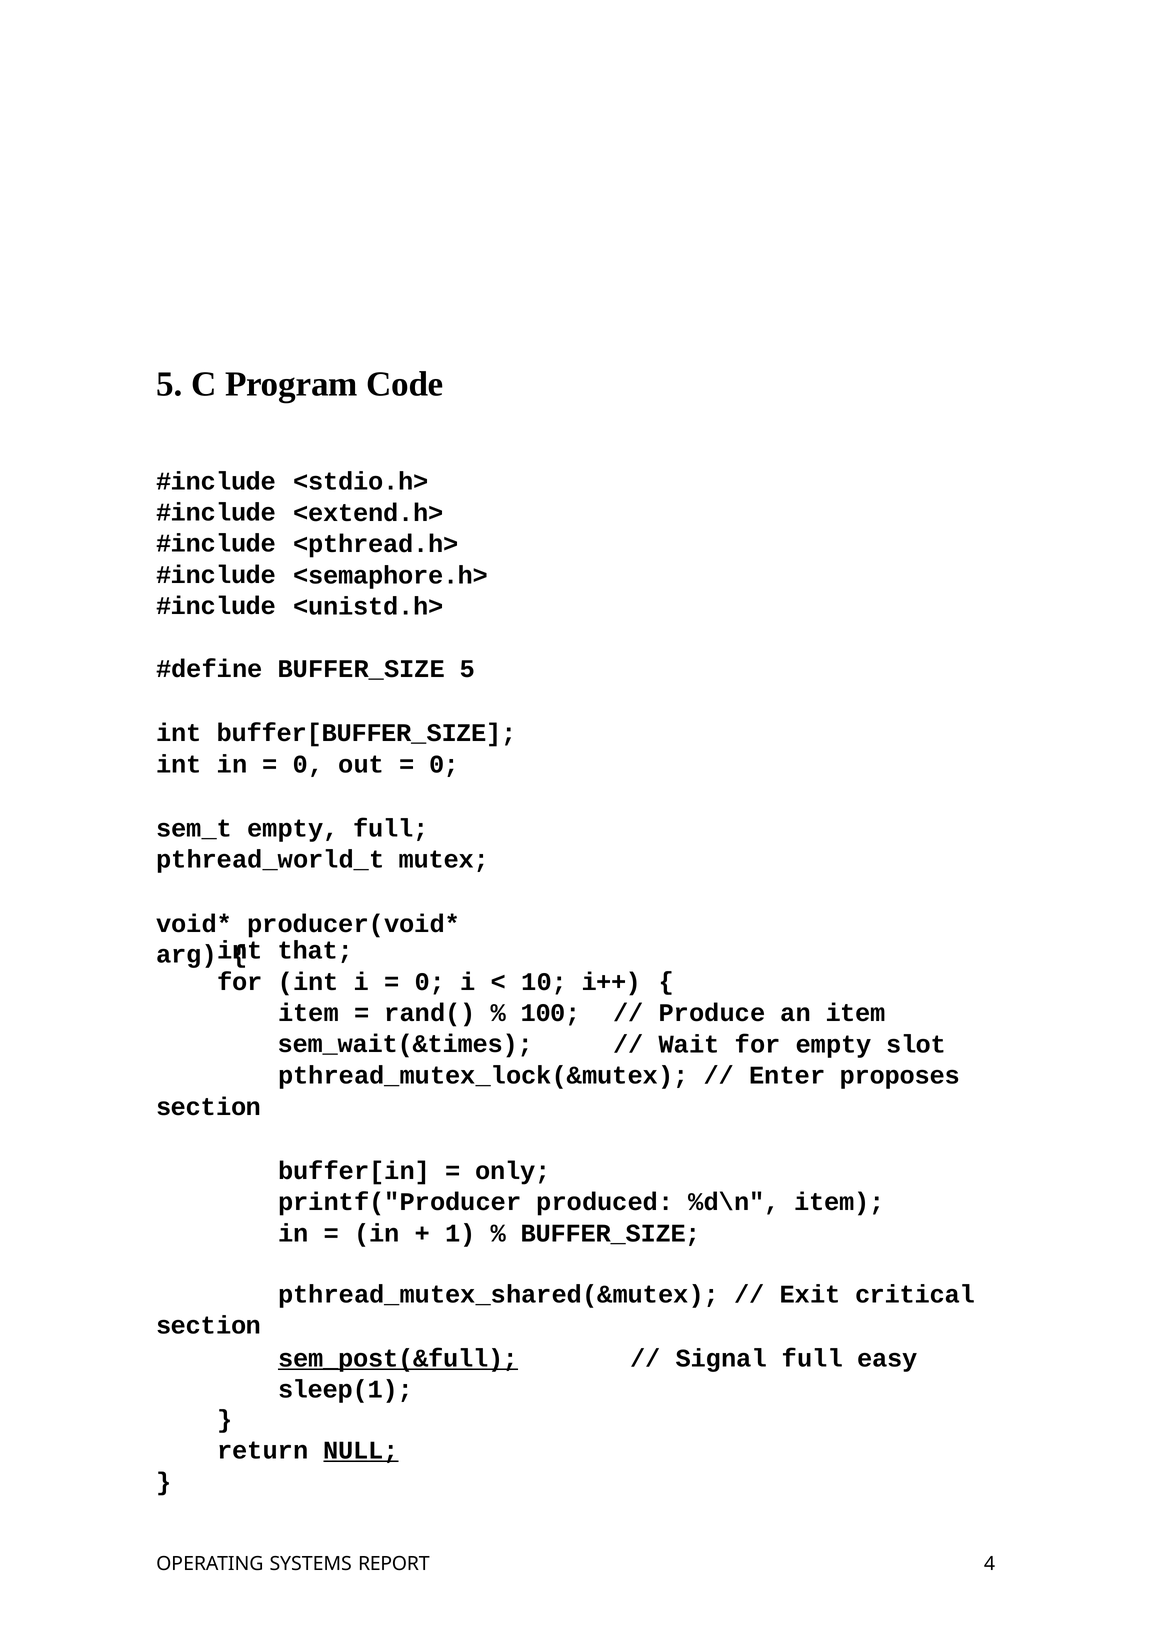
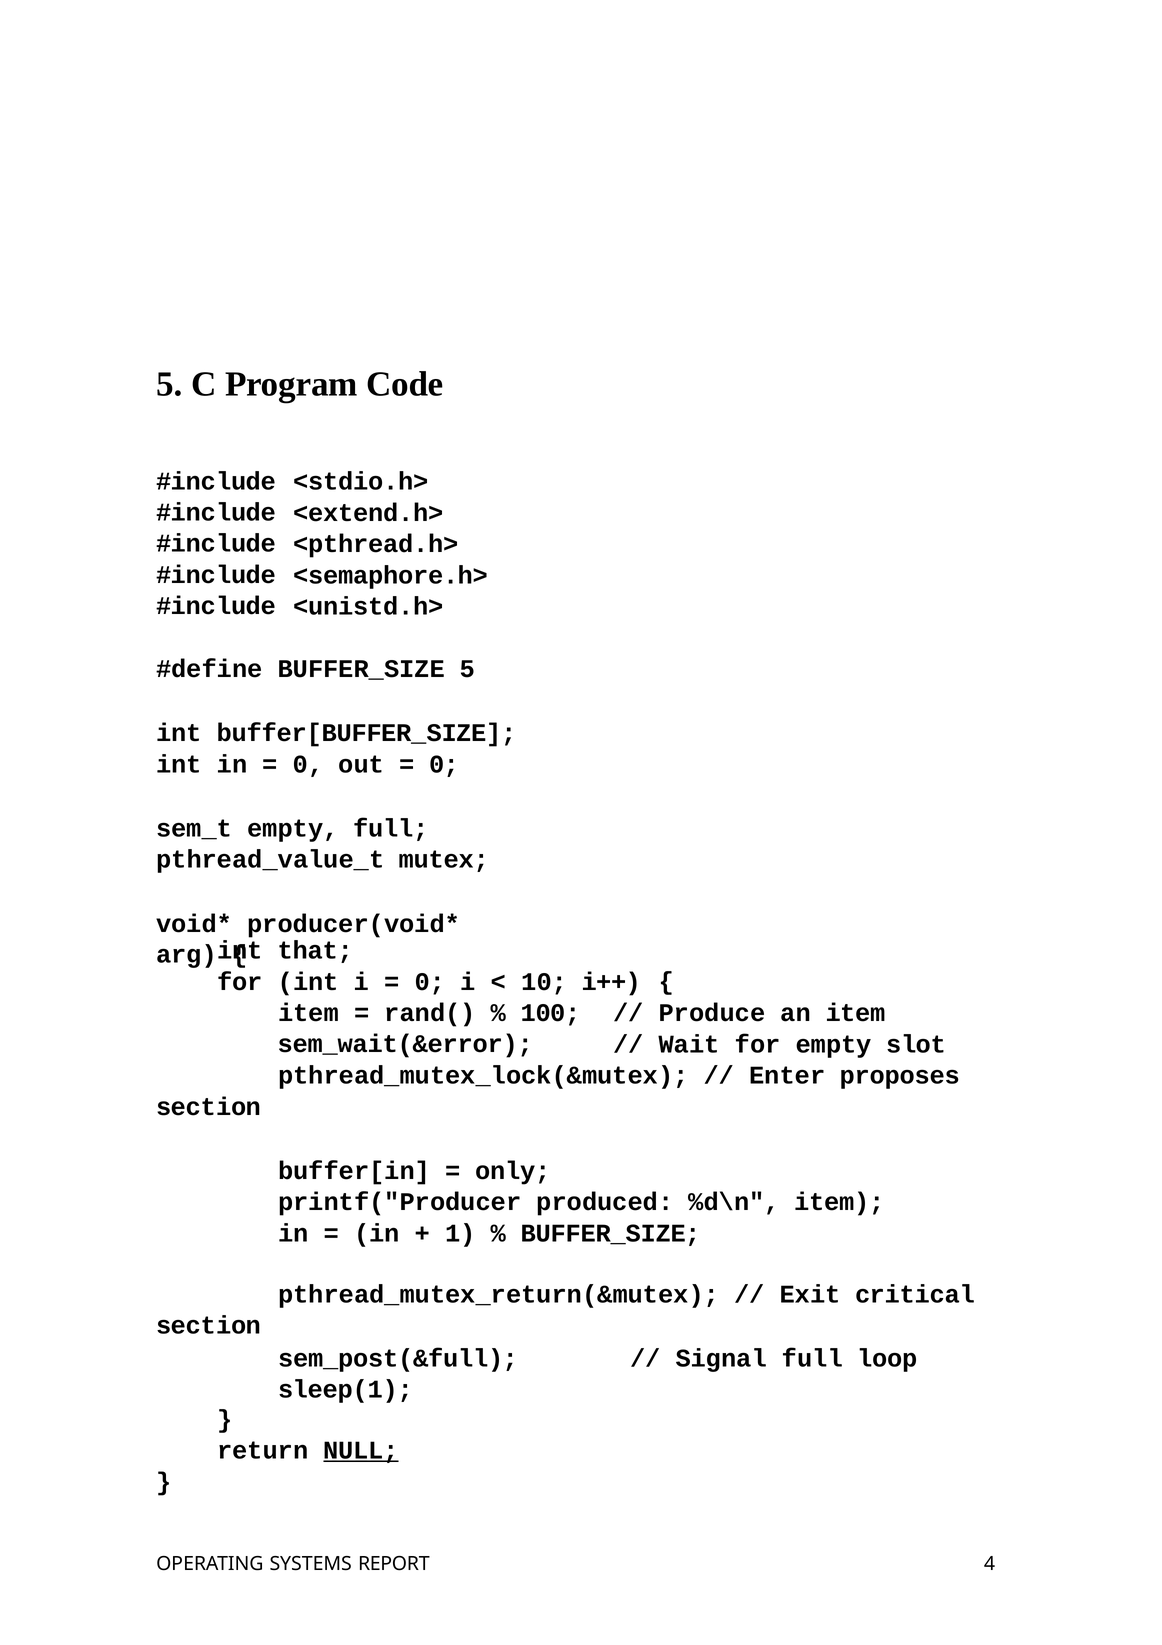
pthread_world_t: pthread_world_t -> pthread_value_t
sem_wait(&times: sem_wait(&times -> sem_wait(&error
pthread_mutex_shared(&mutex: pthread_mutex_shared(&mutex -> pthread_mutex_return(&mutex
sem_post(&full underline: present -> none
easy: easy -> loop
